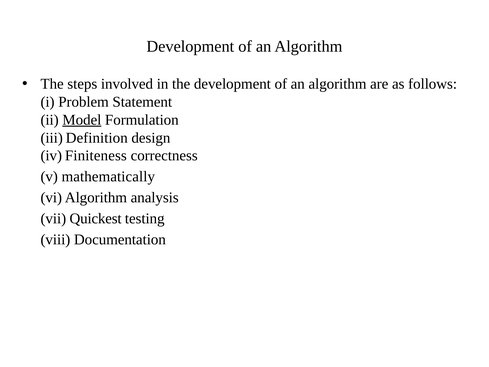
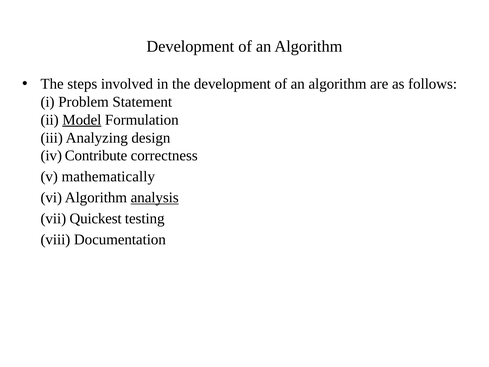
Definition: Definition -> Analyzing
Finiteness: Finiteness -> Contribute
analysis underline: none -> present
